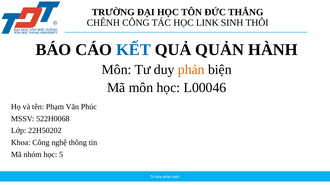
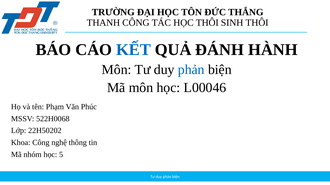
CHÊNH: CHÊNH -> THANH
HỌC LINK: LINK -> THÔI
QUẢN: QUẢN -> ĐÁNH
phản at (191, 70) colour: orange -> blue
